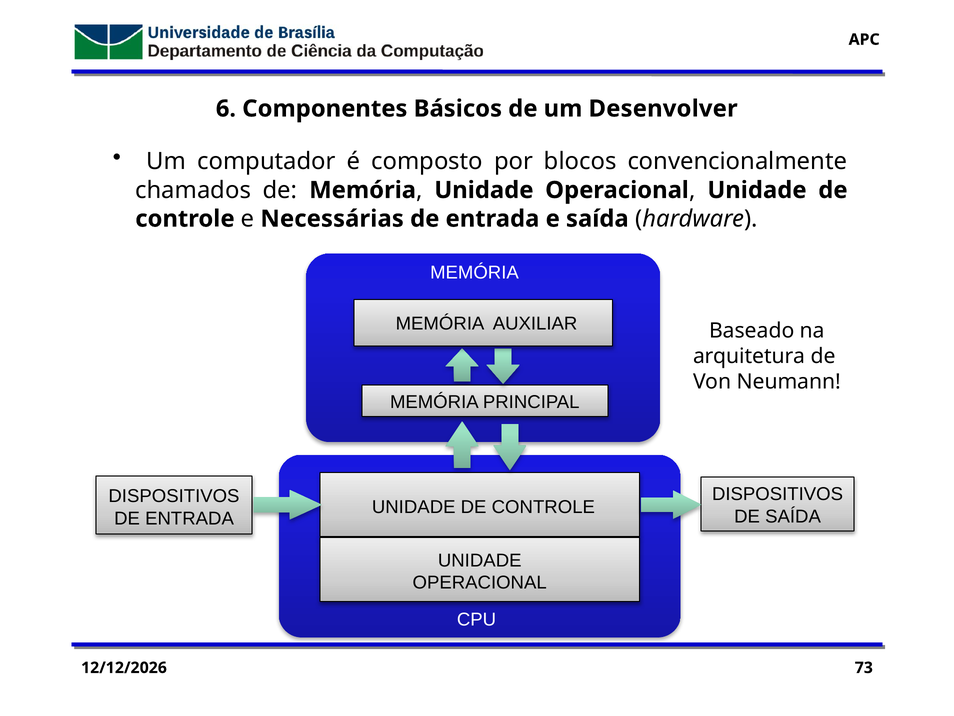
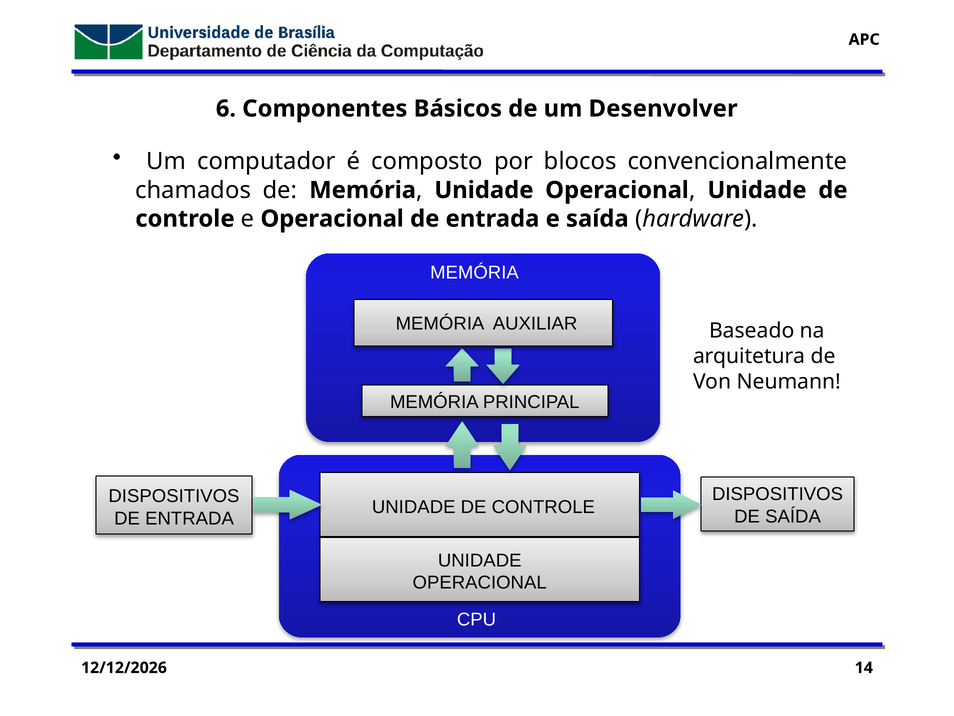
e Necessárias: Necessárias -> Operacional
73: 73 -> 14
